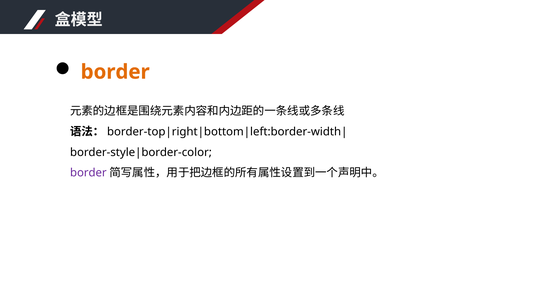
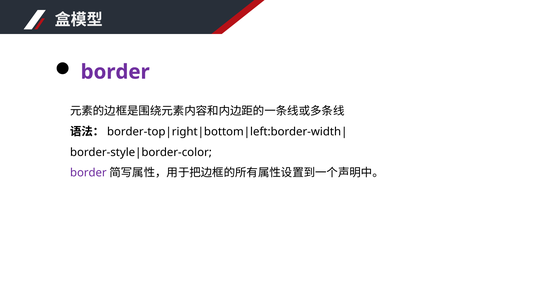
border at (115, 72) colour: orange -> purple
